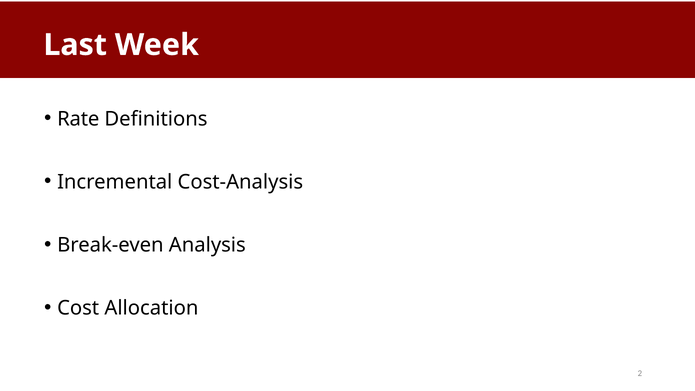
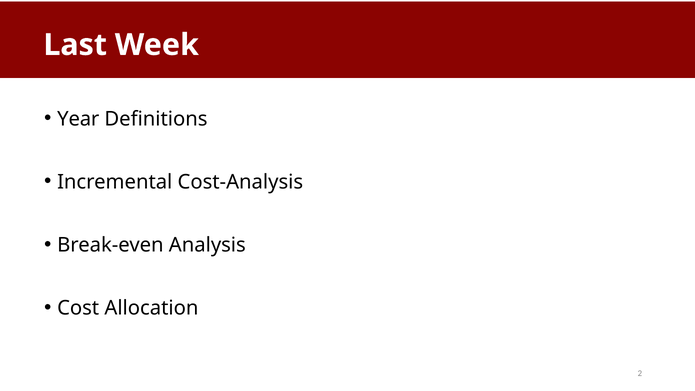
Rate: Rate -> Year
